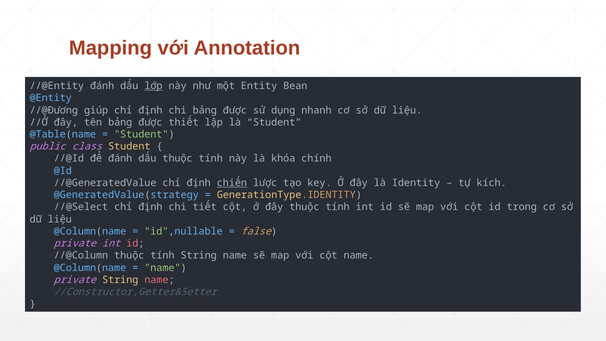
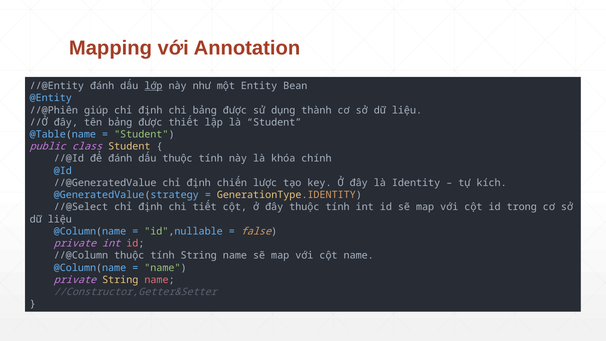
//@Đương: //@Đương -> //@Phiên
nhanh: nhanh -> thành
chiến underline: present -> none
